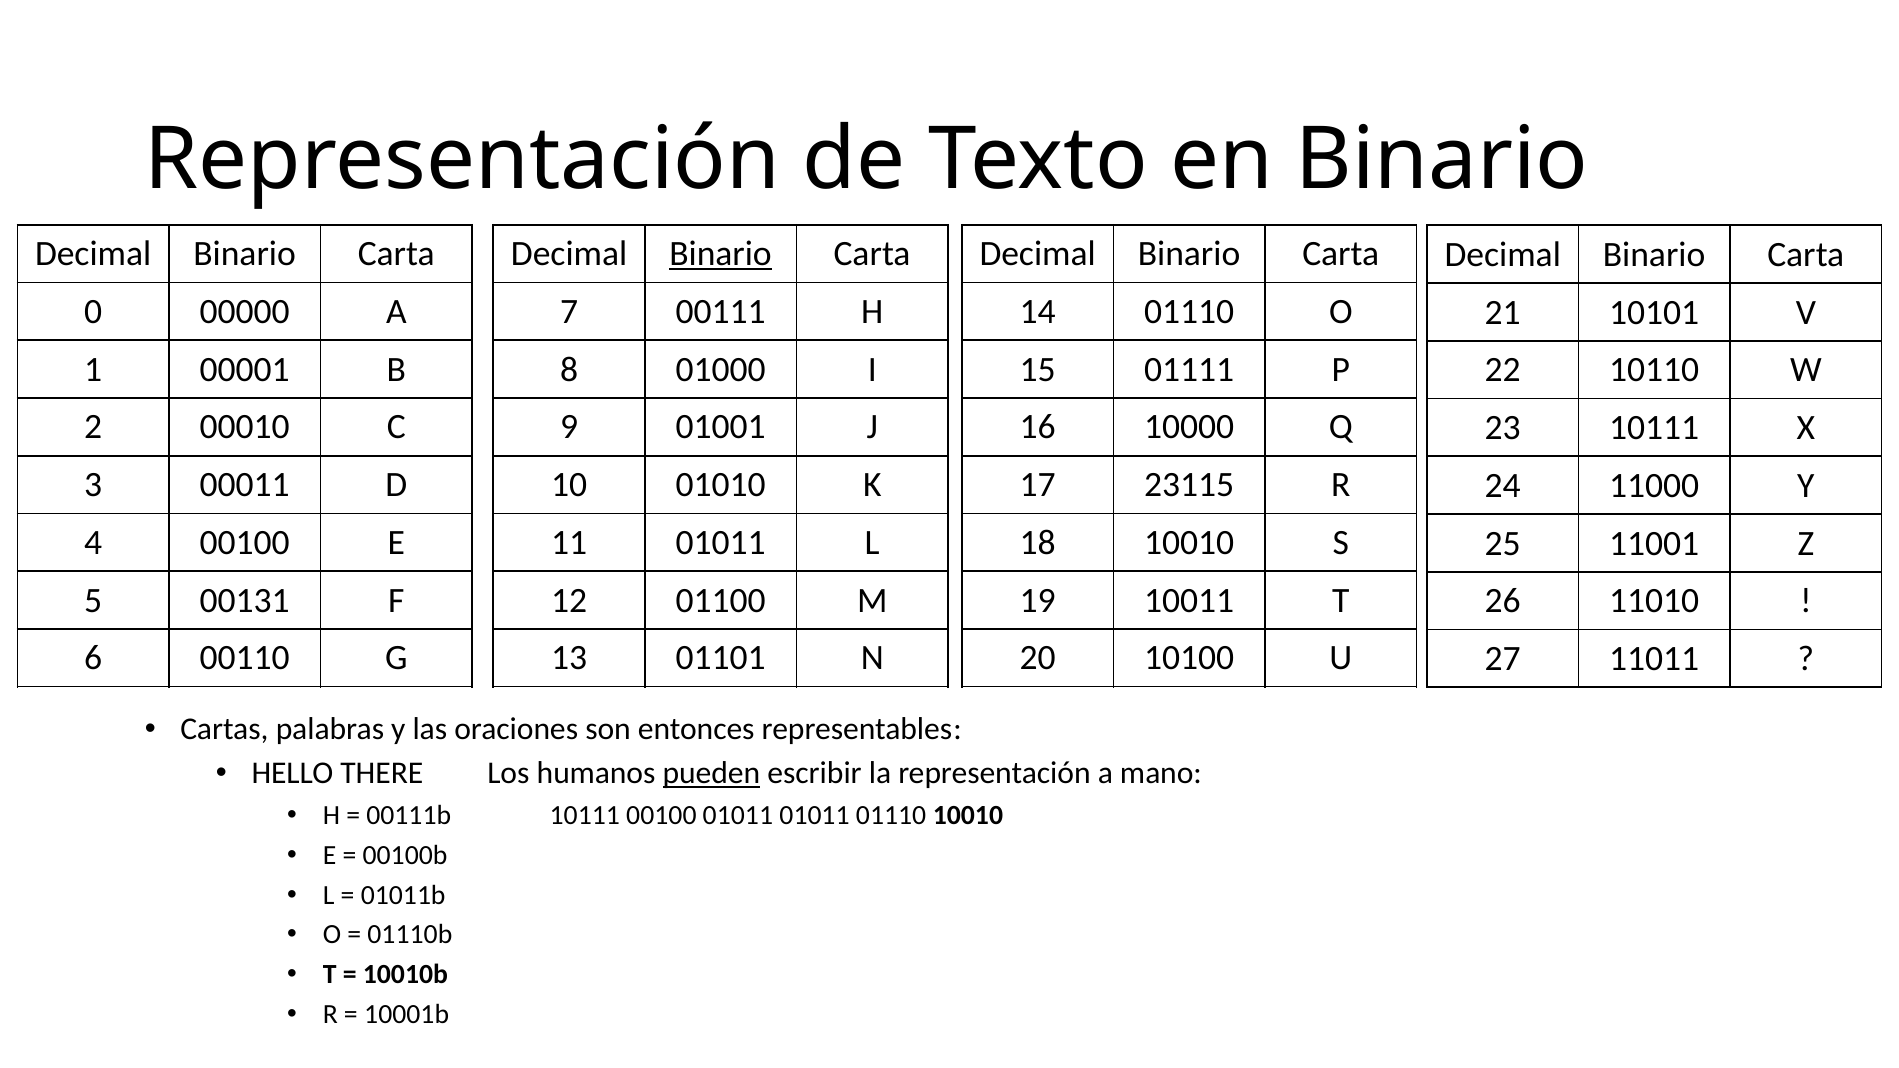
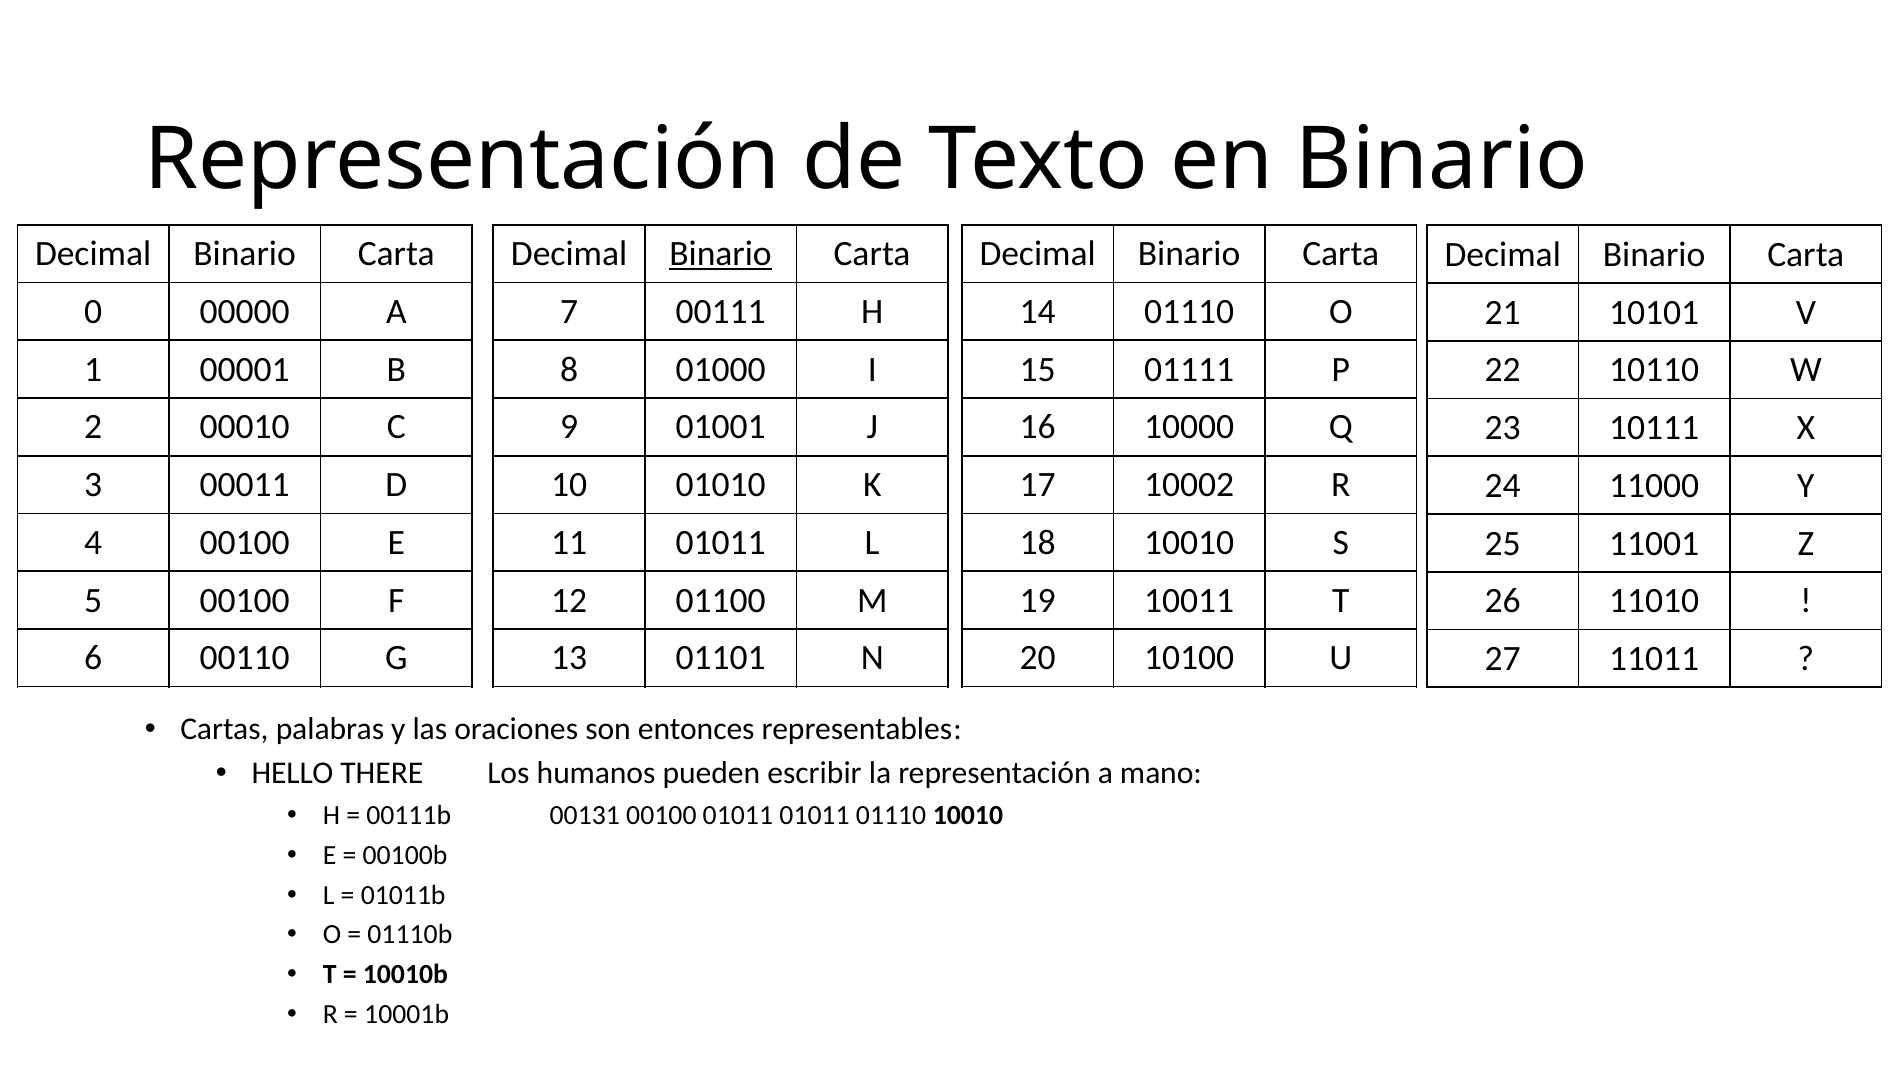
23115: 23115 -> 10002
5 00131: 00131 -> 00100
pueden underline: present -> none
00111b 10111: 10111 -> 00131
